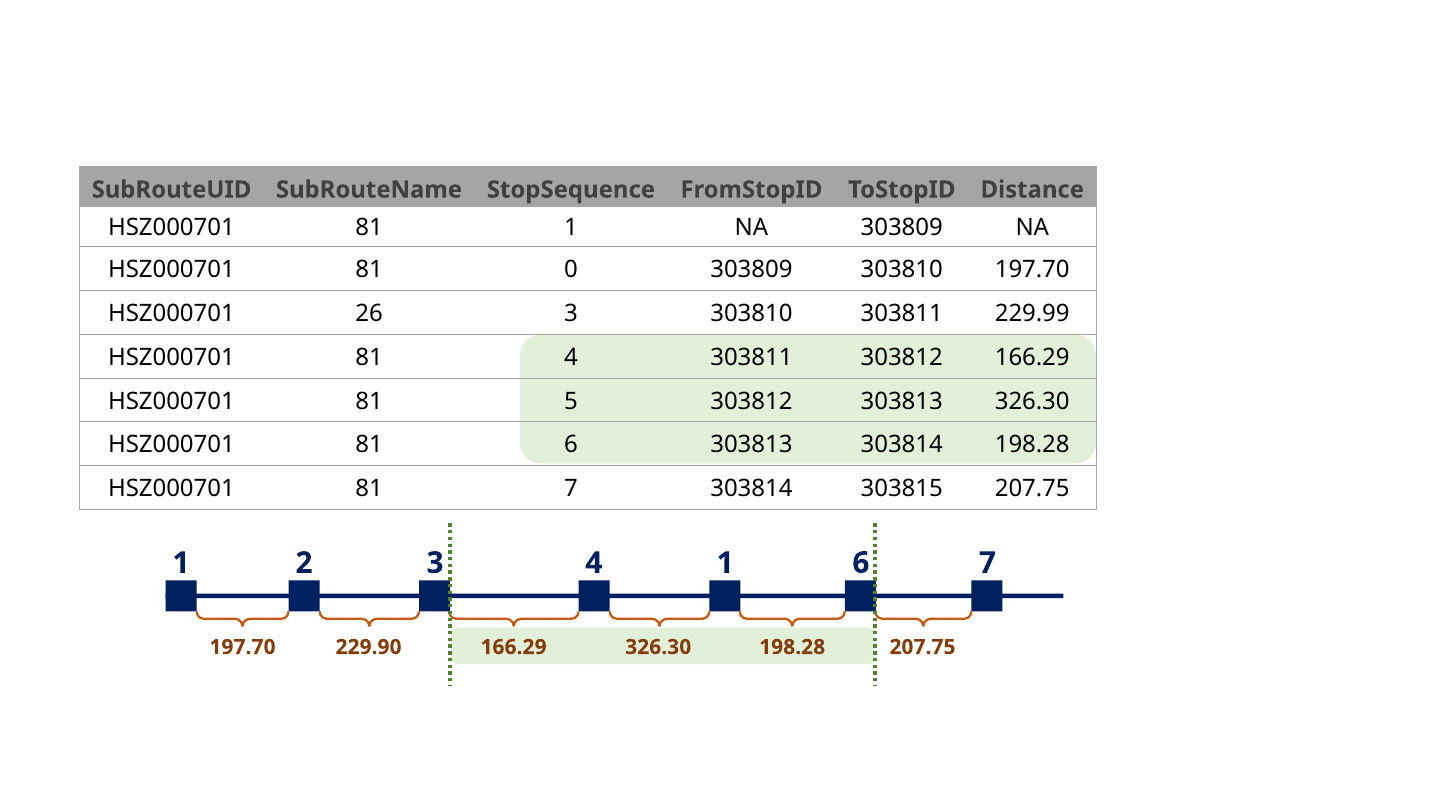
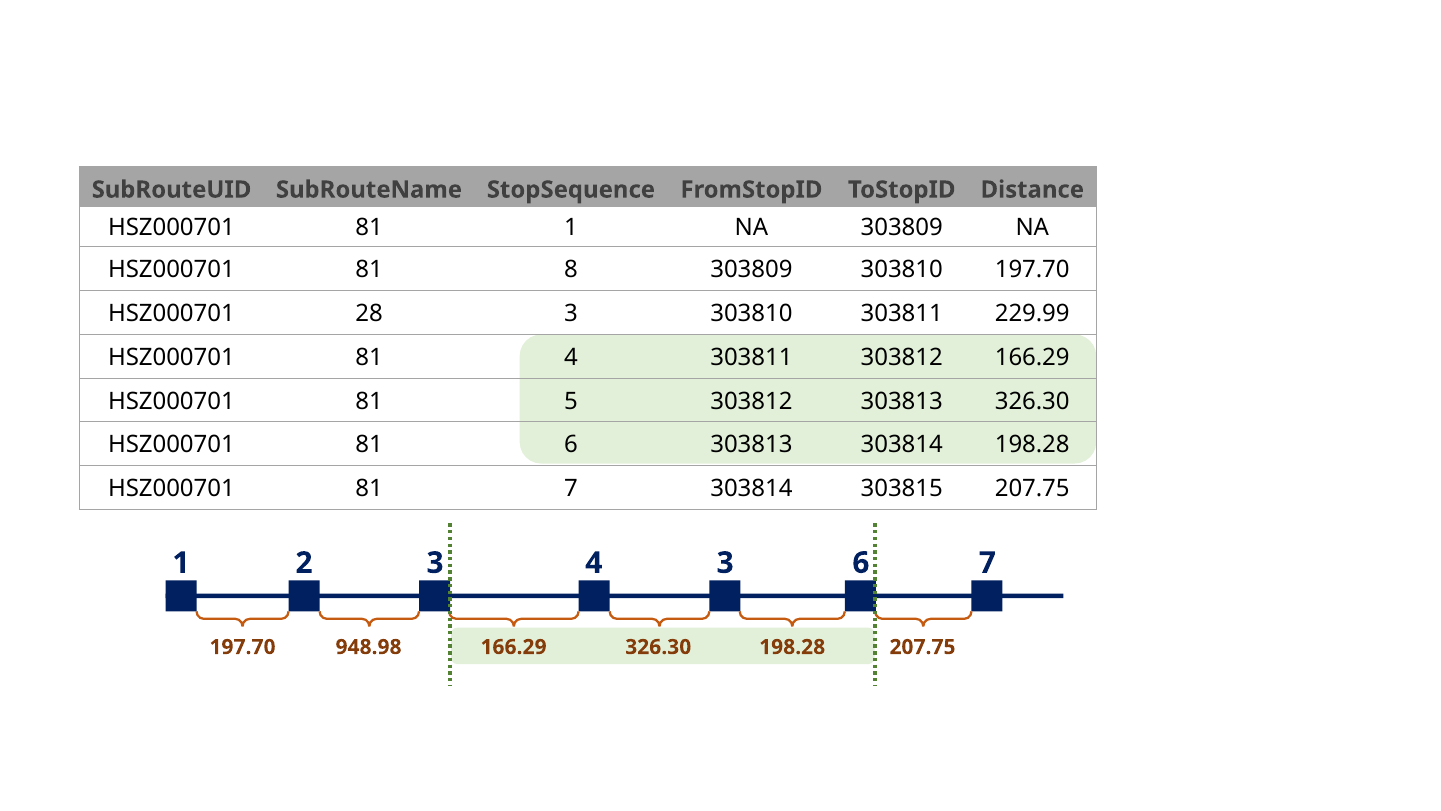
0: 0 -> 8
26: 26 -> 28
4 1: 1 -> 3
229.90: 229.90 -> 948.98
